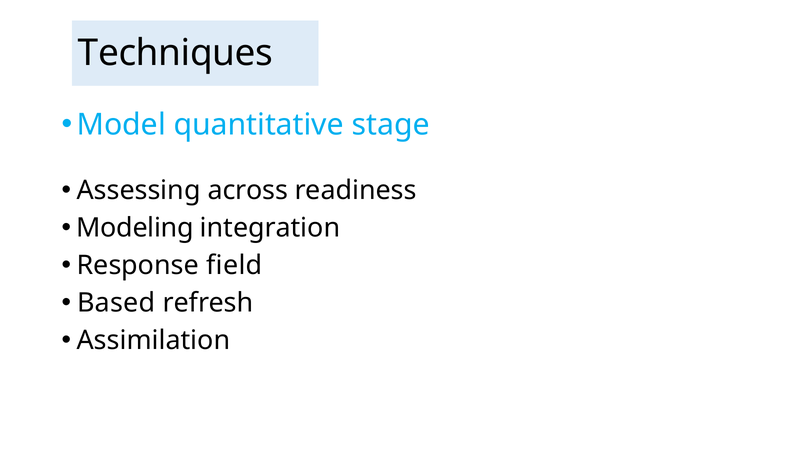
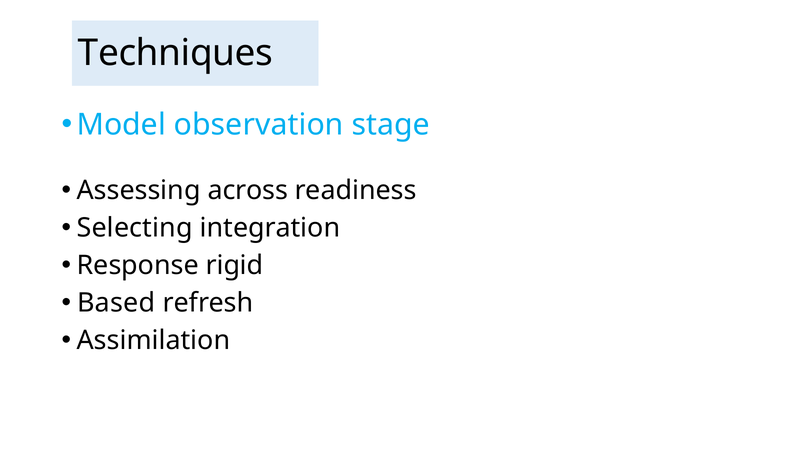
quantitative: quantitative -> observation
Modeling: Modeling -> Selecting
field: field -> rigid
